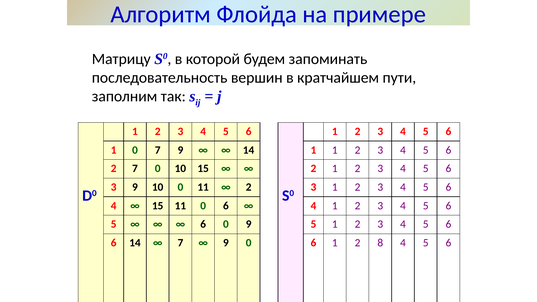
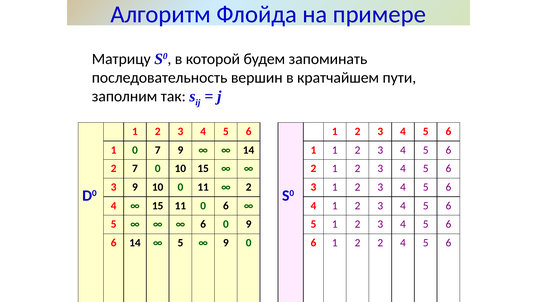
7 at (180, 243): 7 -> 5
2 8: 8 -> 2
